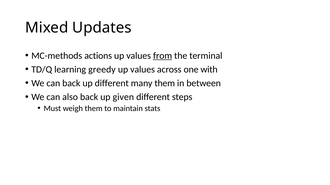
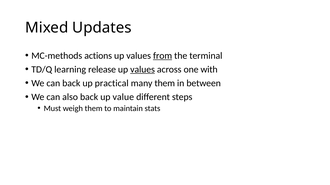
greedy: greedy -> release
values at (143, 70) underline: none -> present
up different: different -> practical
given: given -> value
